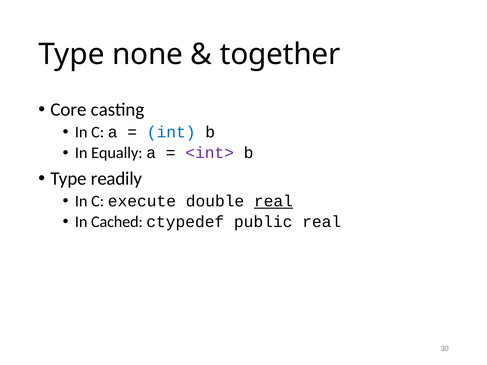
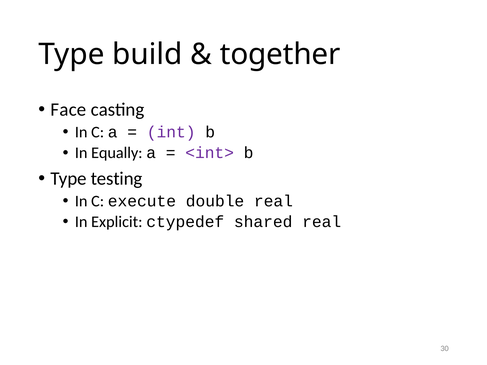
none: none -> build
Core: Core -> Face
int colour: blue -> purple
readily: readily -> testing
real at (273, 201) underline: present -> none
Cached: Cached -> Explicit
public: public -> shared
